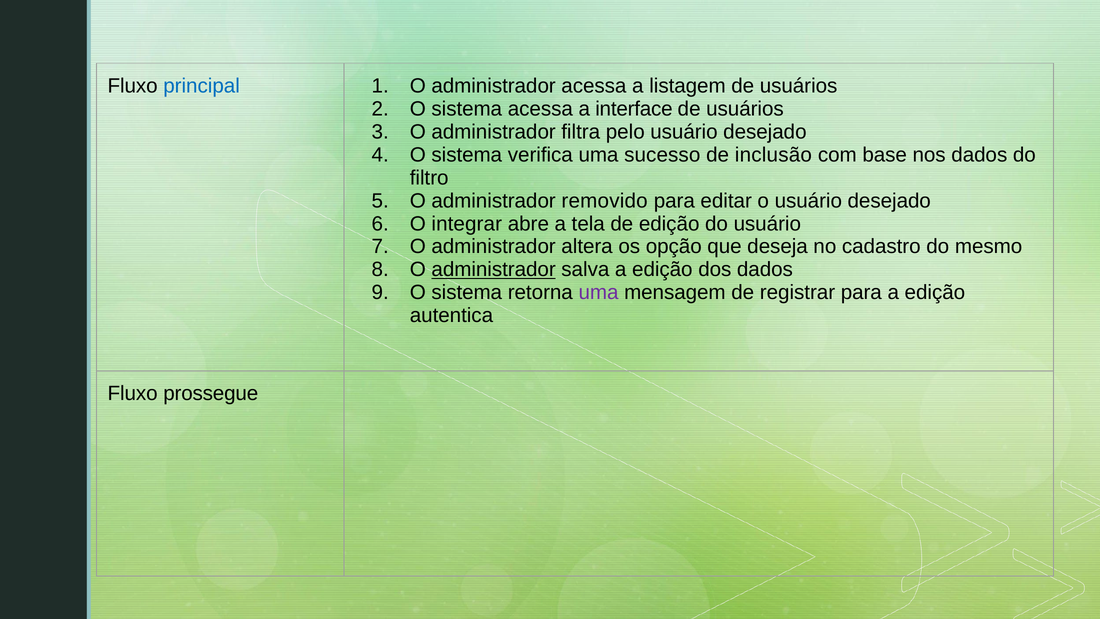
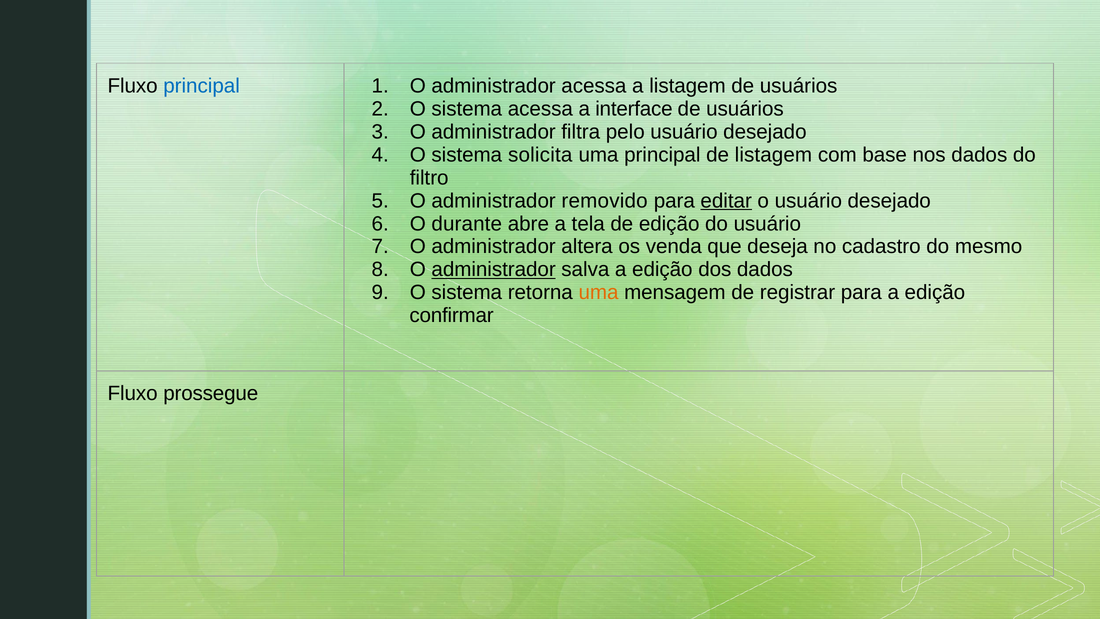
verifica: verifica -> solicita
uma sucesso: sucesso -> principal
de inclusão: inclusão -> listagem
editar underline: none -> present
integrar: integrar -> durante
opção: opção -> venda
uma at (599, 292) colour: purple -> orange
autentica: autentica -> confirmar
